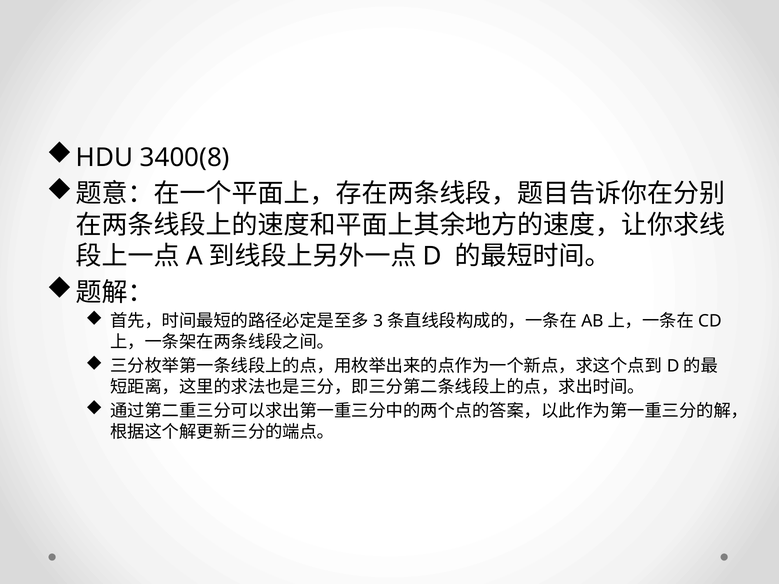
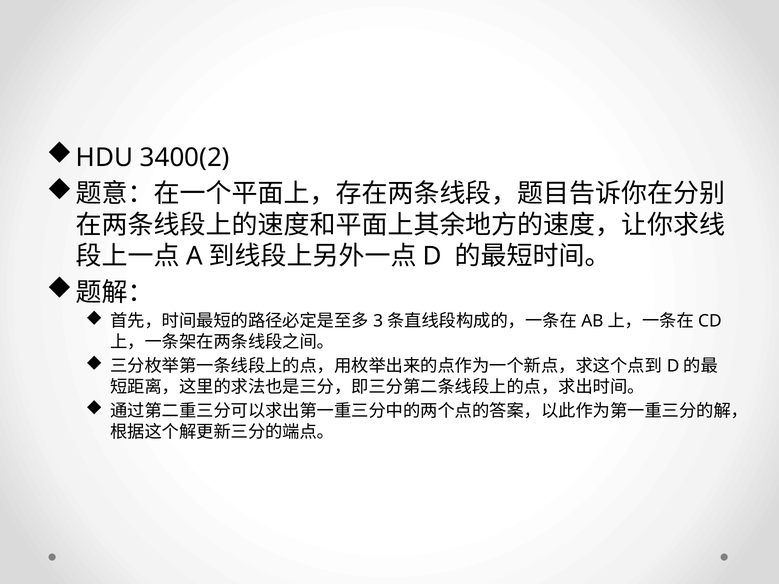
3400(8: 3400(8 -> 3400(2
